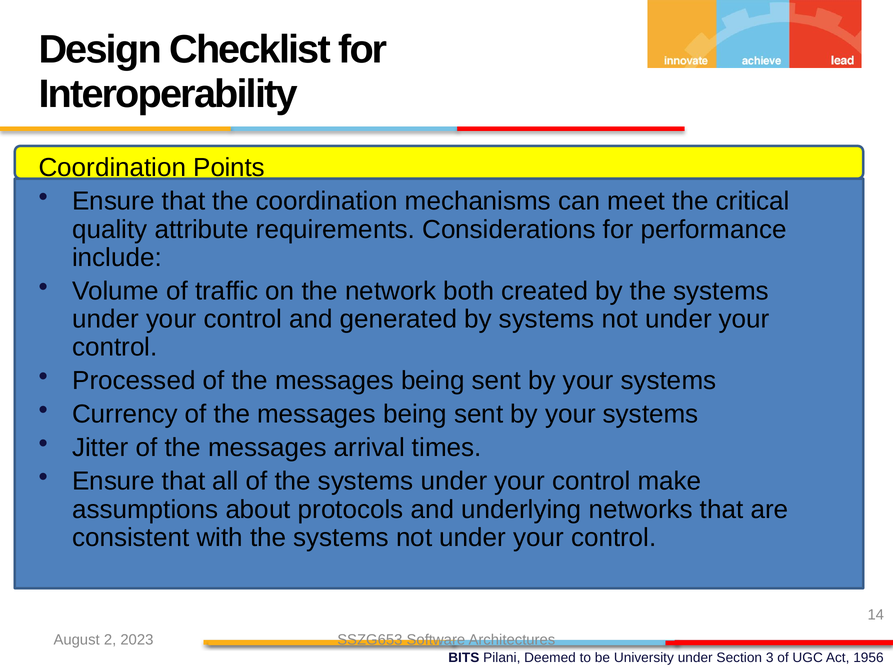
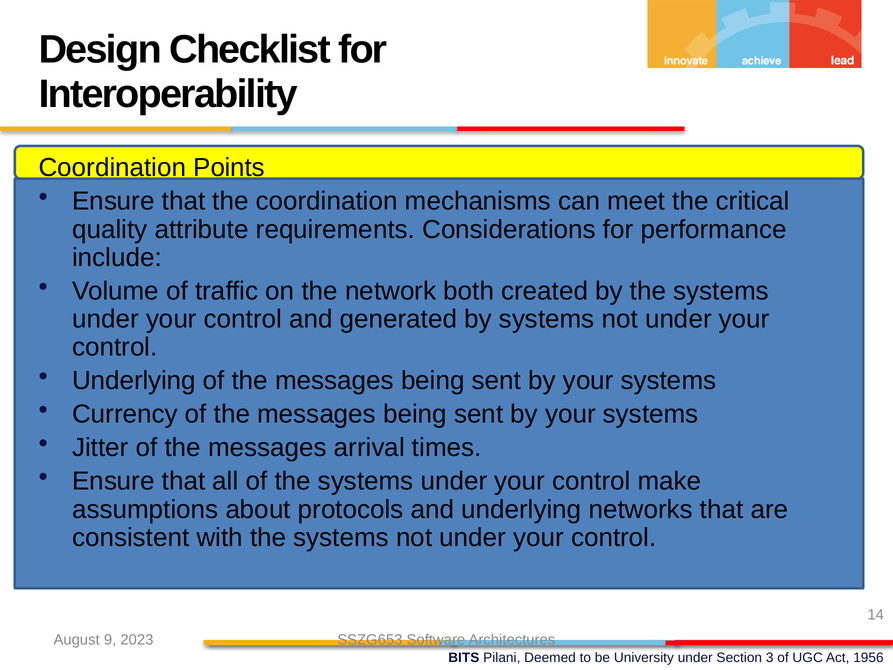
Processed at (134, 381): Processed -> Underlying
2: 2 -> 9
